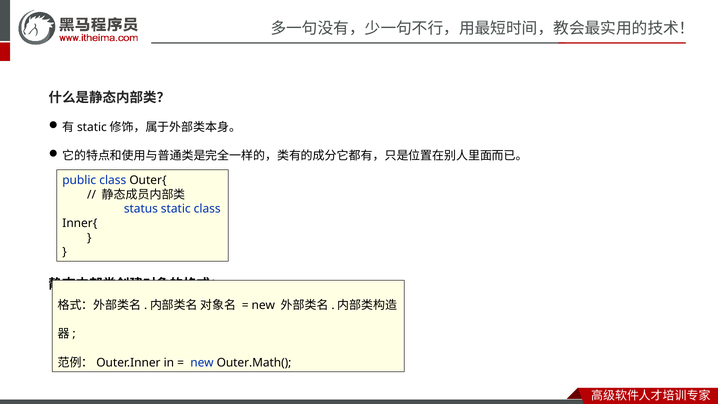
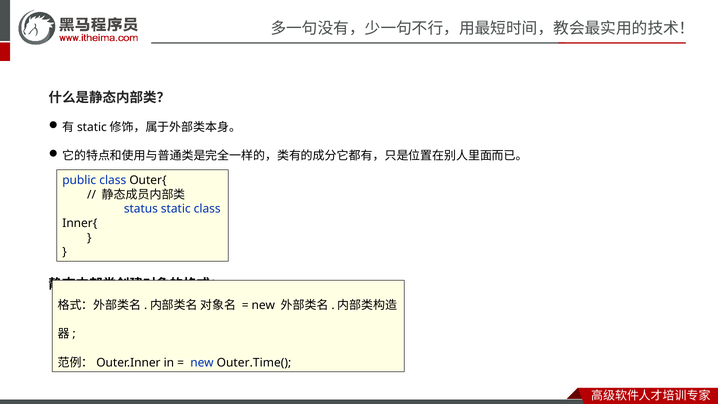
Outer.Math(: Outer.Math( -> Outer.Time(
